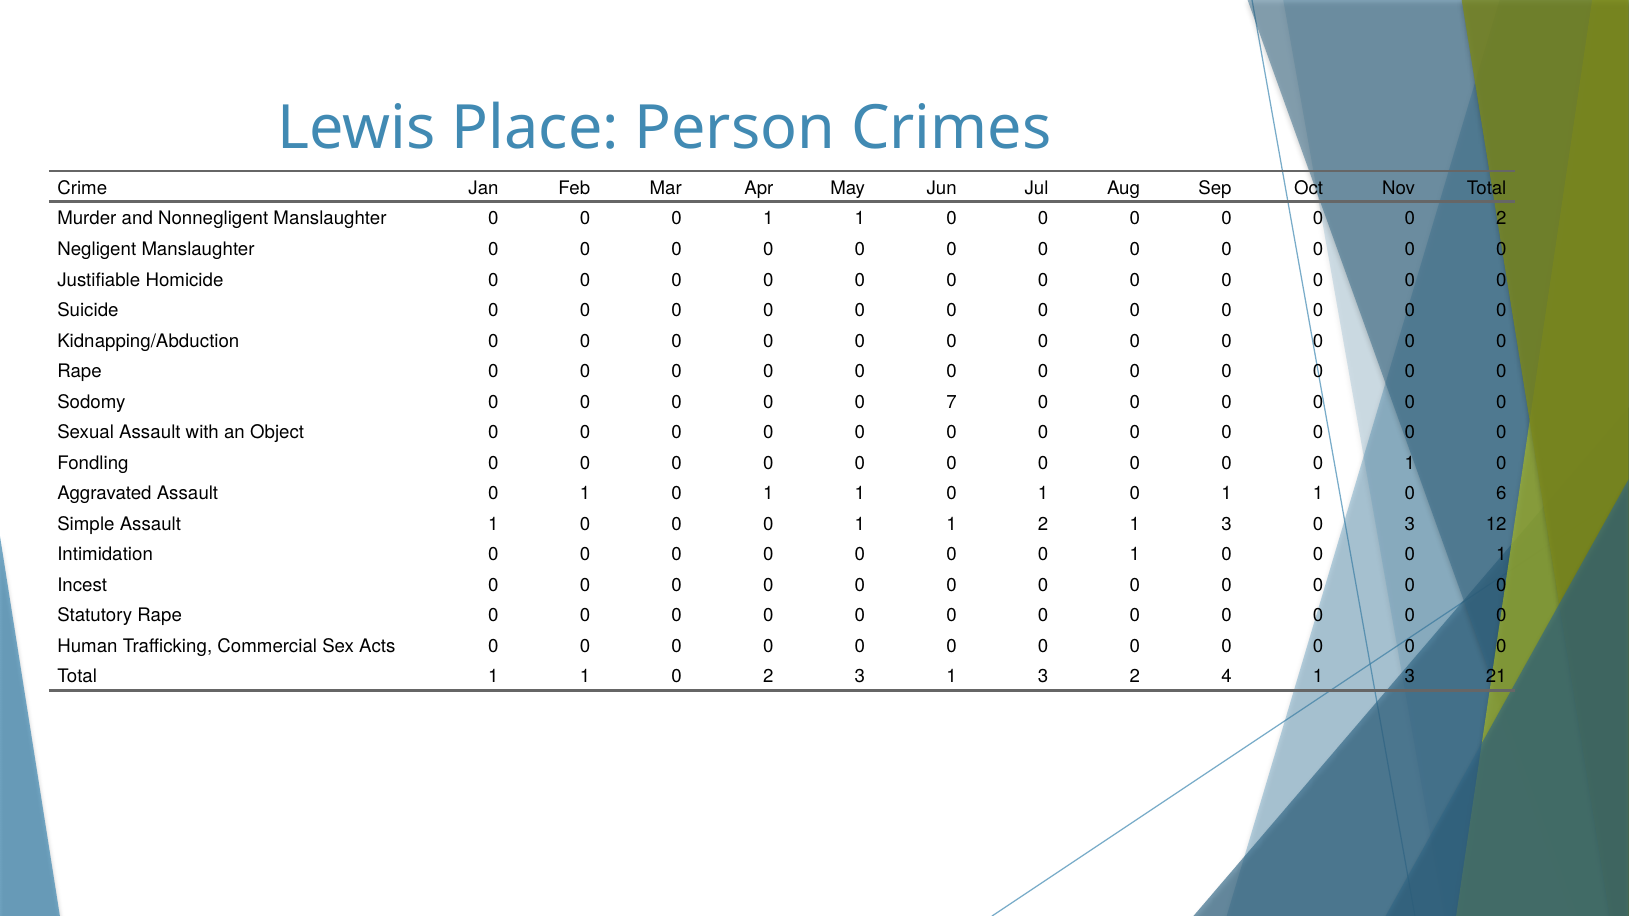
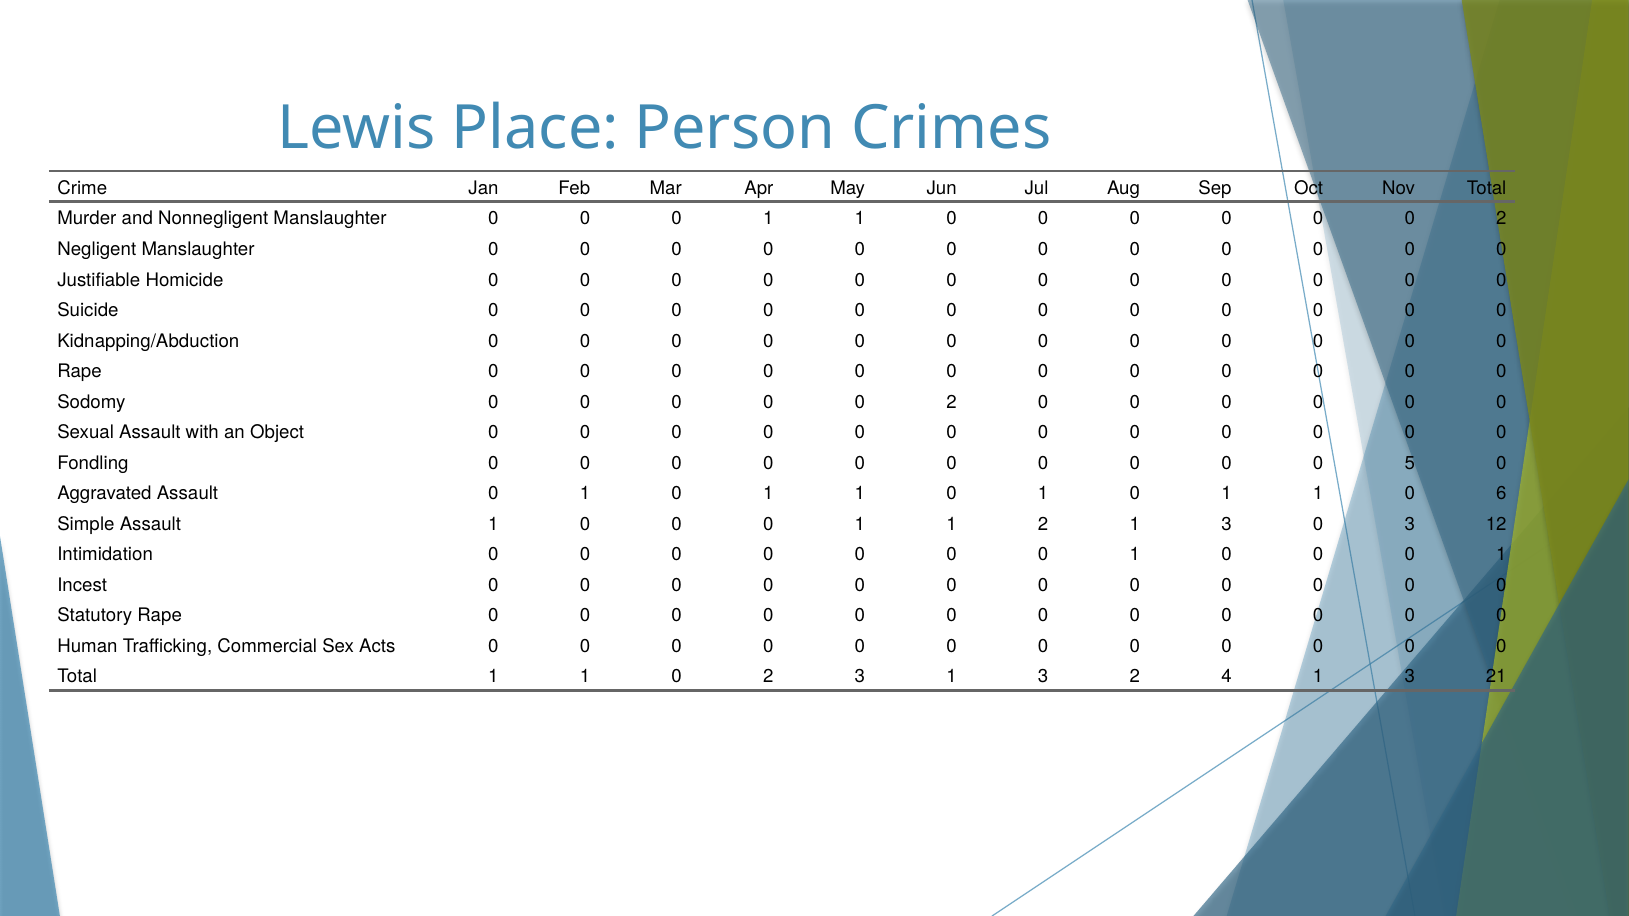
7 at (952, 402): 7 -> 2
1 at (1410, 463): 1 -> 5
